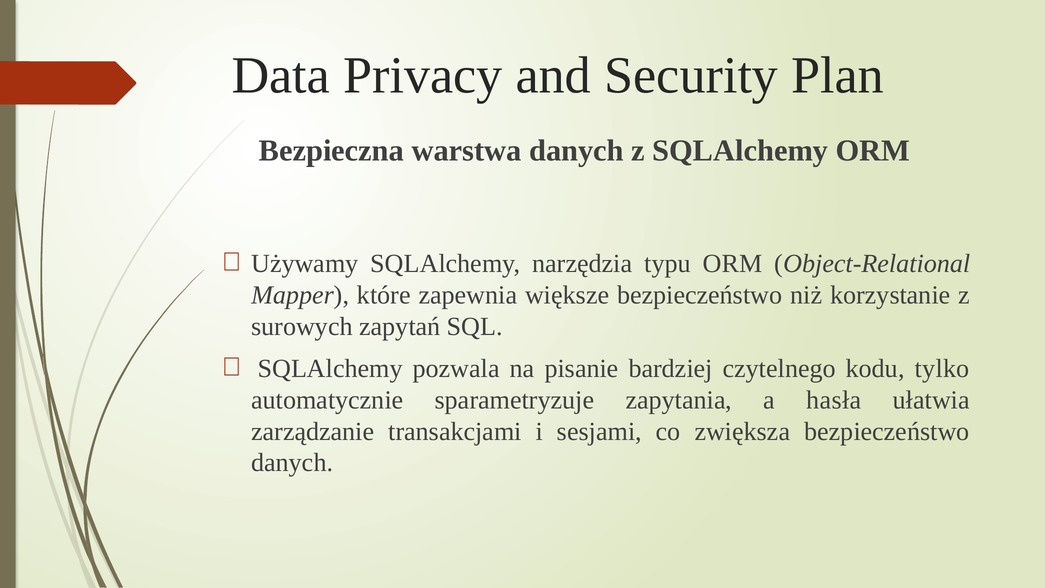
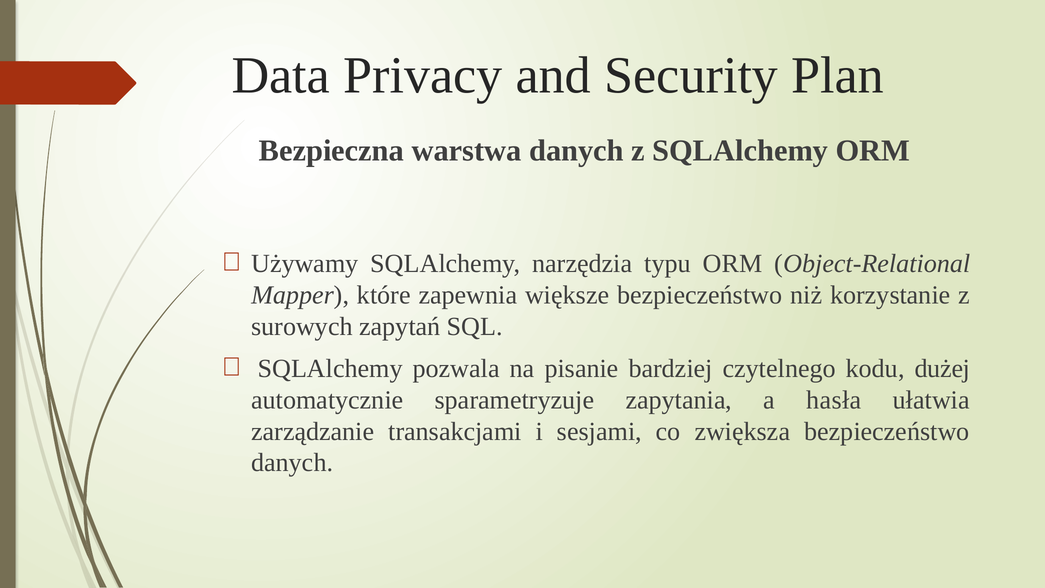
tylko: tylko -> dużej
